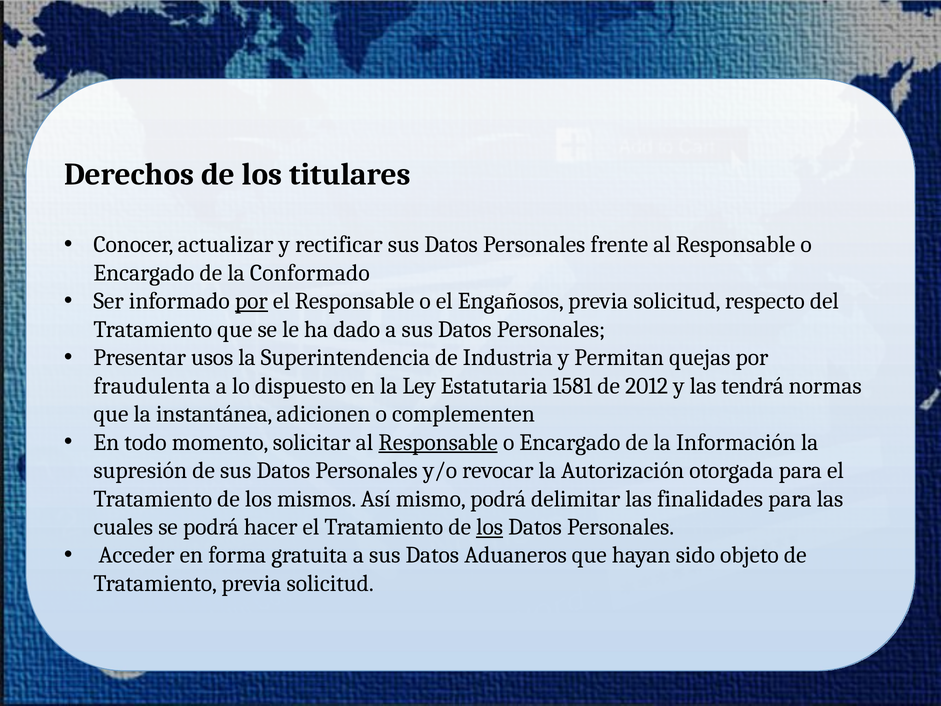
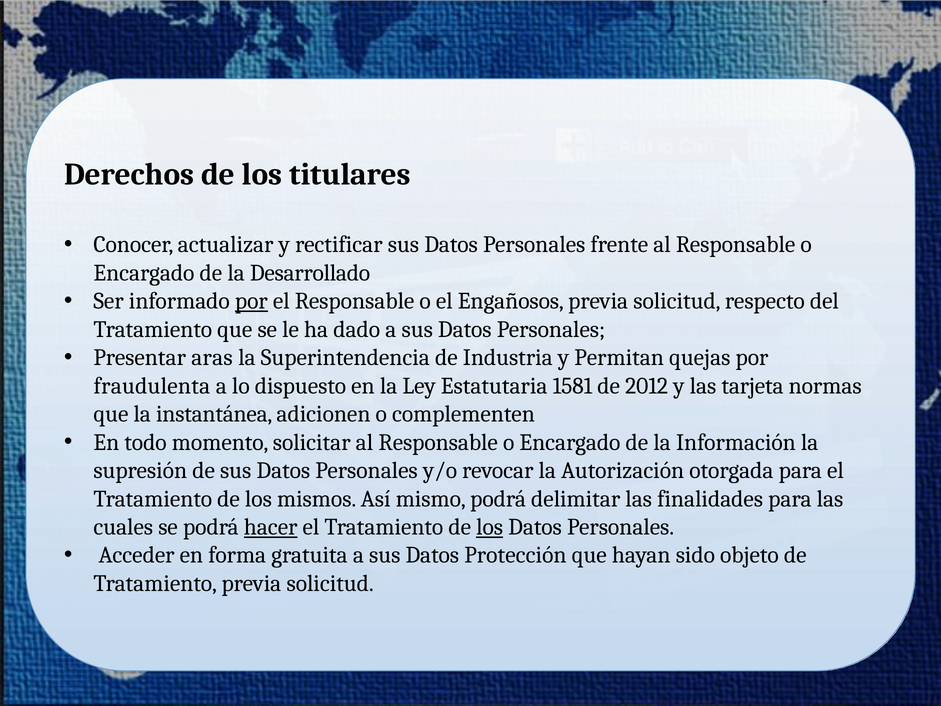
Conformado: Conformado -> Desarrollado
usos: usos -> aras
tendrá: tendrá -> tarjeta
Responsable at (438, 442) underline: present -> none
hacer underline: none -> present
Aduaneros: Aduaneros -> Protección
